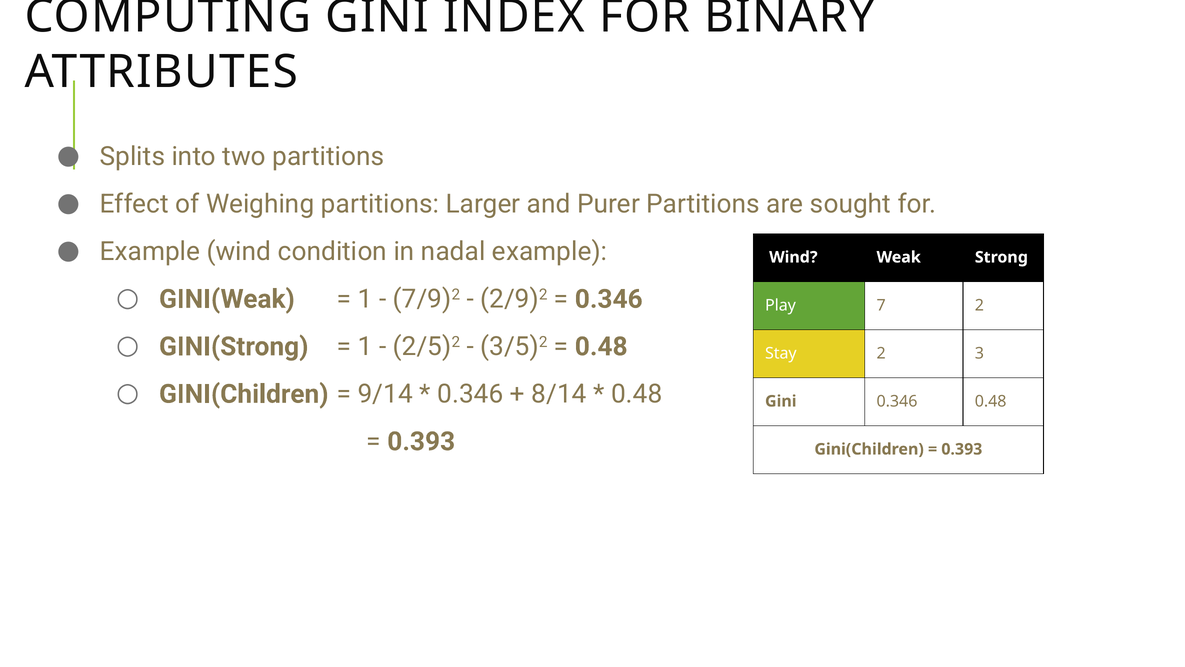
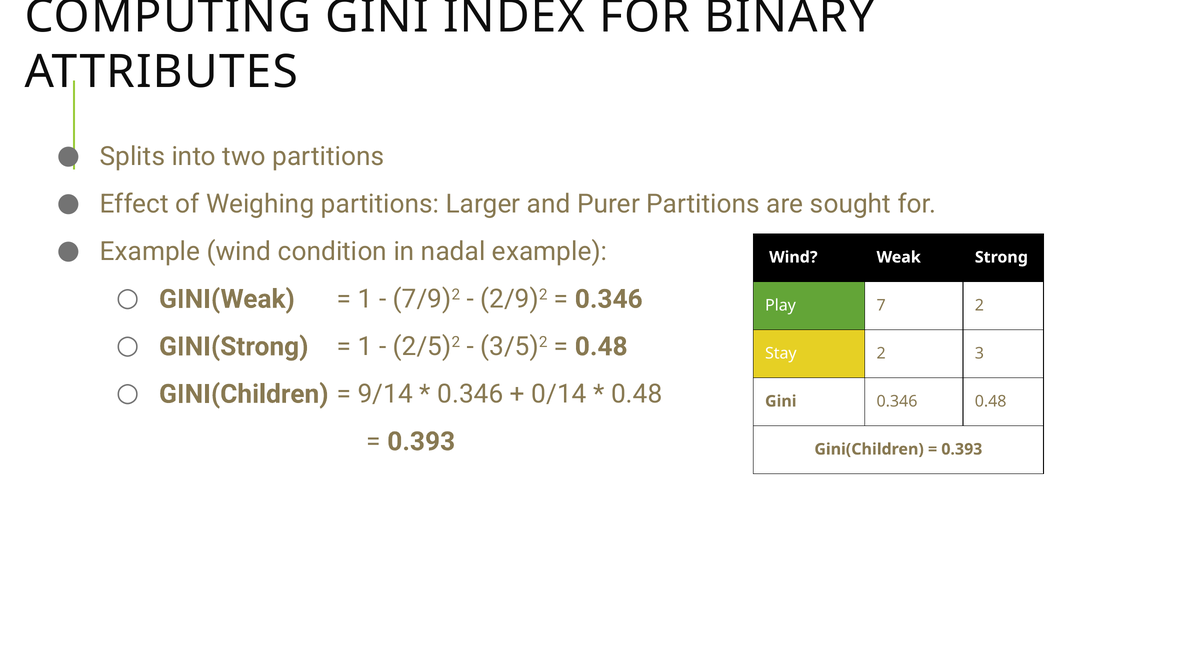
8/14: 8/14 -> 0/14
